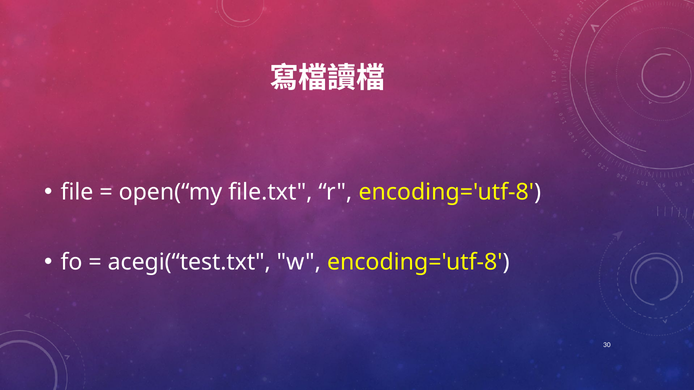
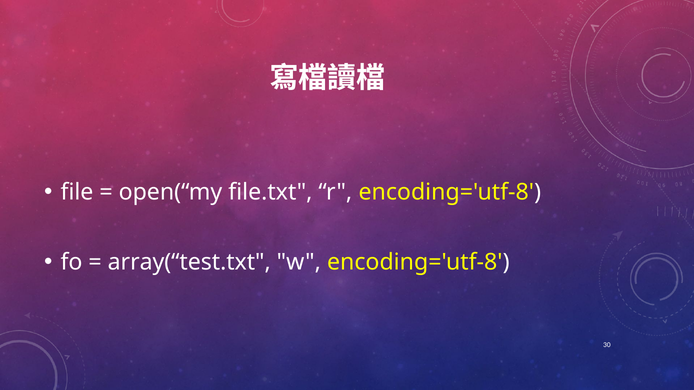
acegi(“test.txt: acegi(“test.txt -> array(“test.txt
